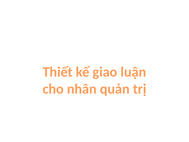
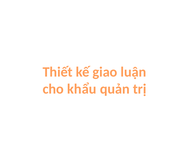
nhân: nhân -> khẩu
